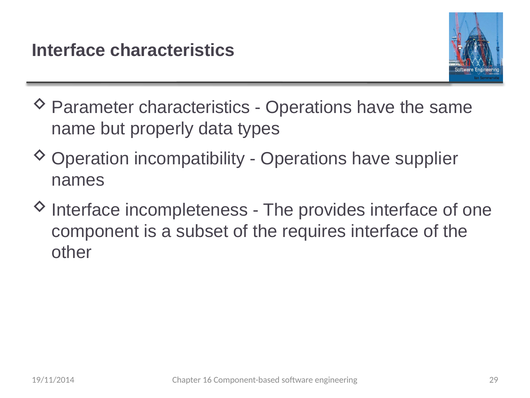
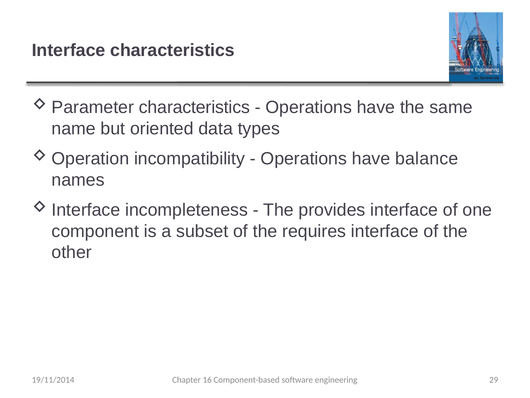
properly: properly -> oriented
supplier: supplier -> balance
